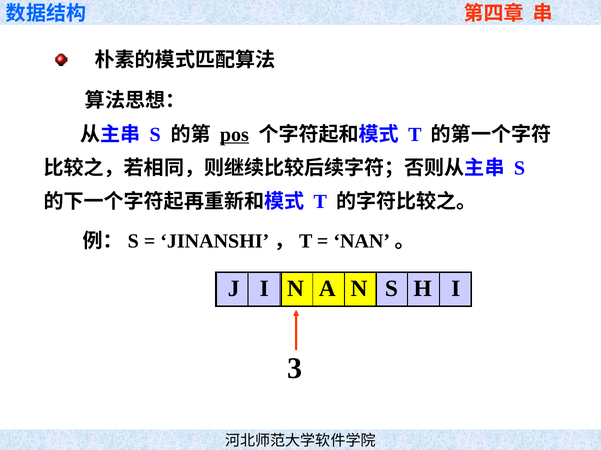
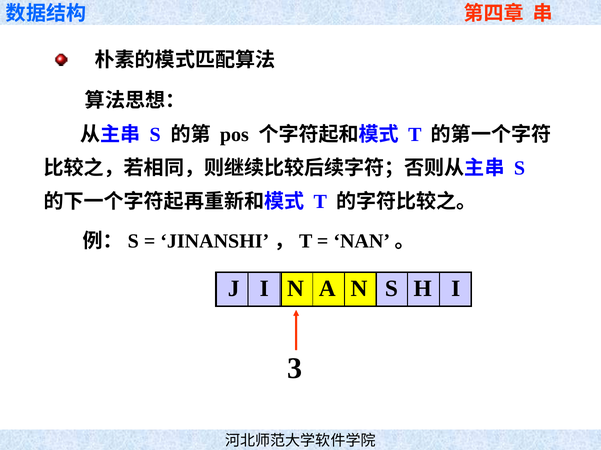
pos underline: present -> none
